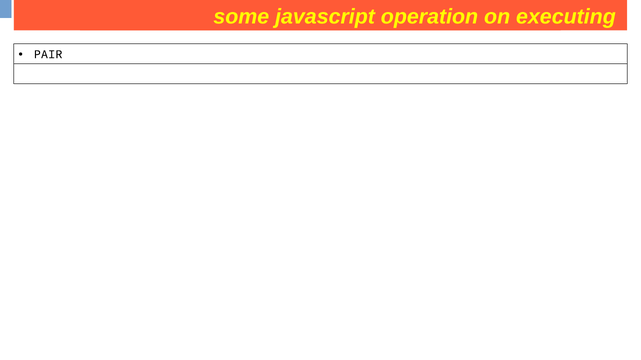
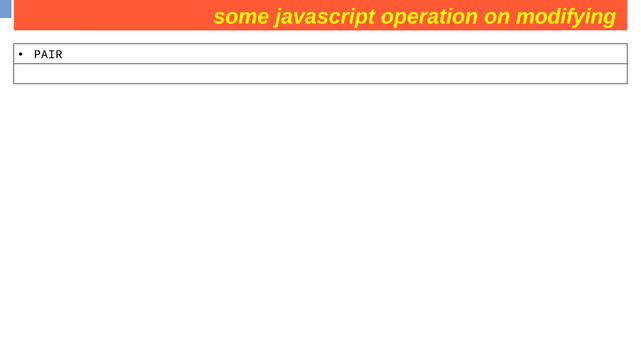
executing: executing -> modifying
